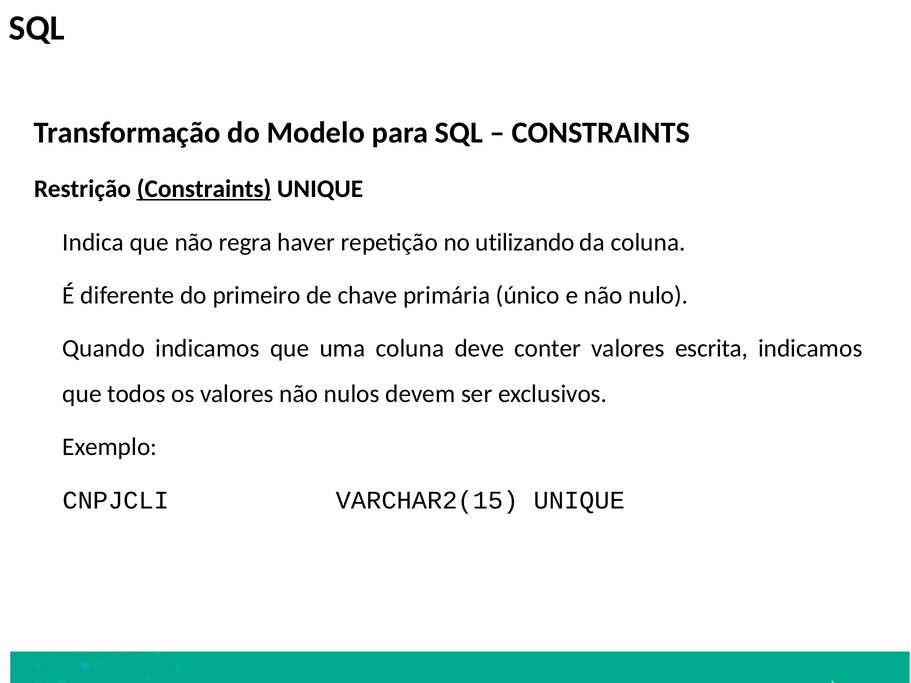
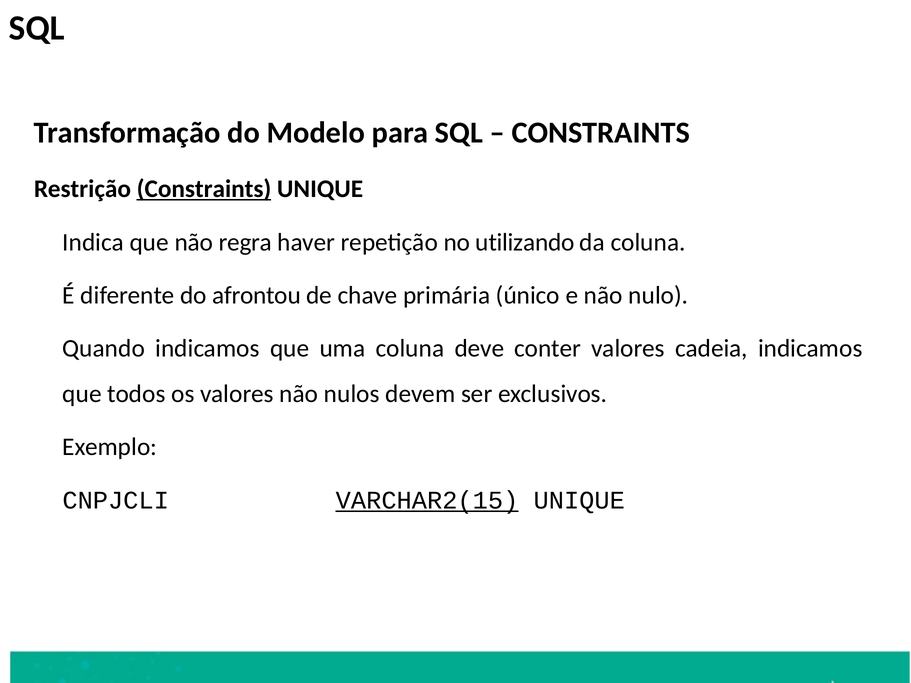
primeiro: primeiro -> afrontou
escrita: escrita -> cadeia
VARCHAR2(15 underline: none -> present
